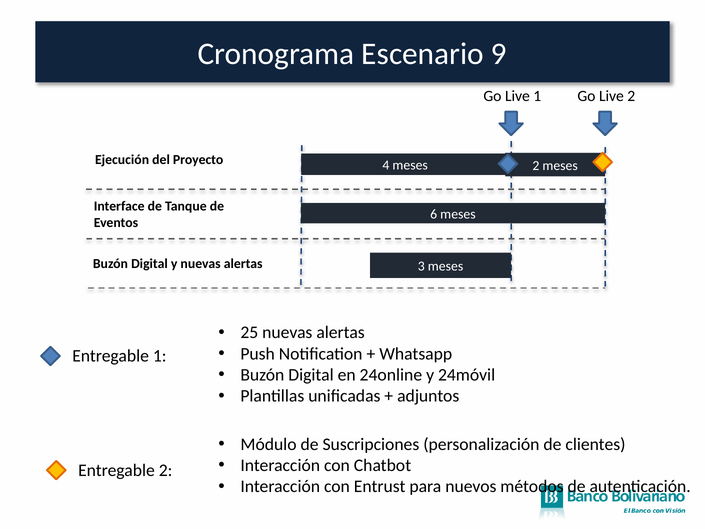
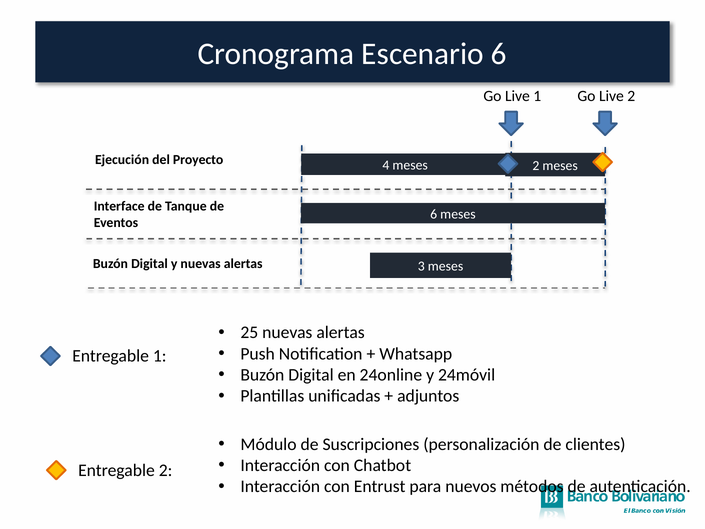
Escenario 9: 9 -> 6
